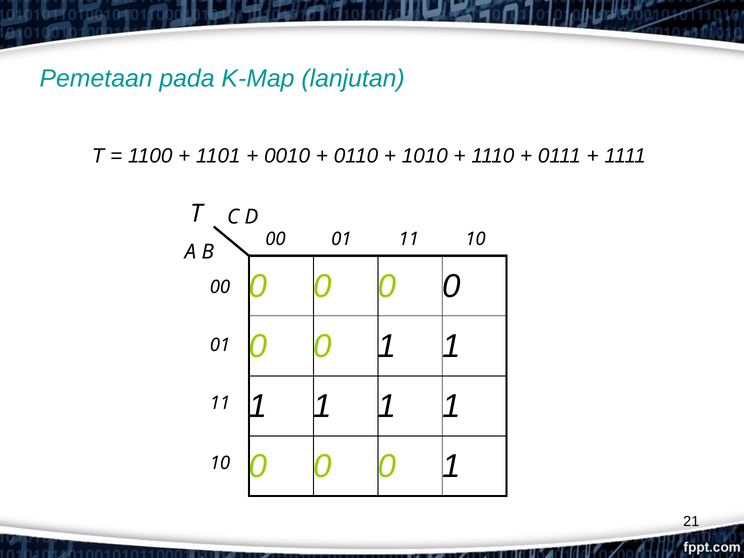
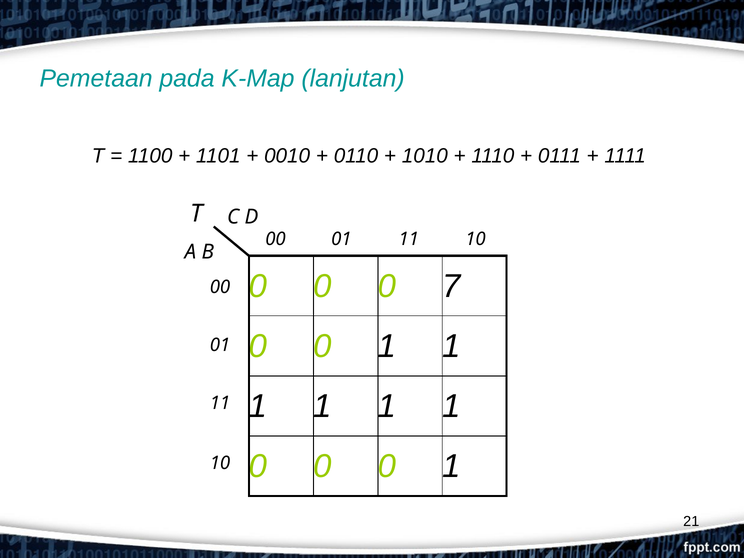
0 at (451, 286): 0 -> 7
